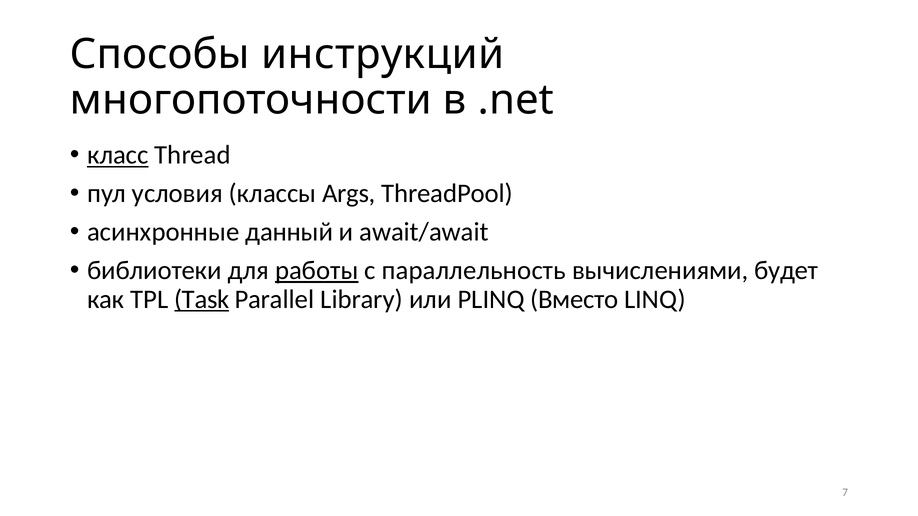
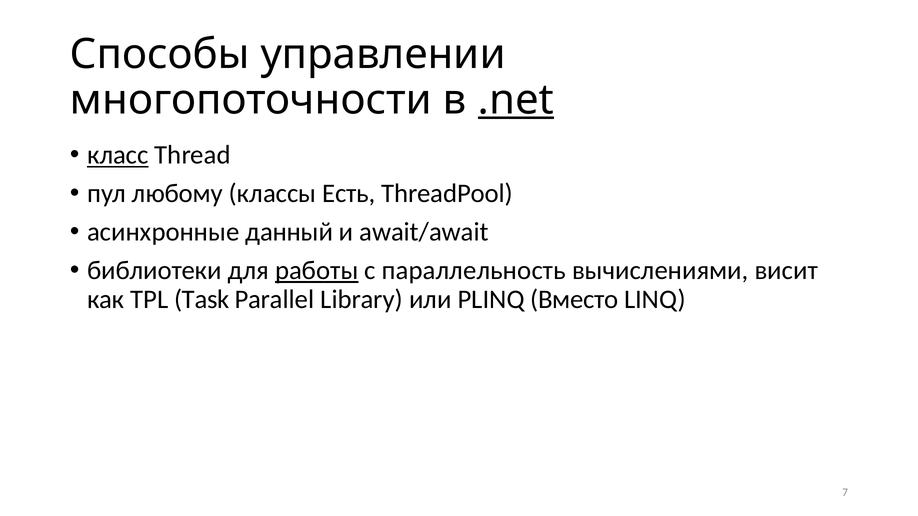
инструкций: инструкций -> управлении
.net underline: none -> present
условия: условия -> любому
Args: Args -> Есть
будет: будет -> висит
Task underline: present -> none
